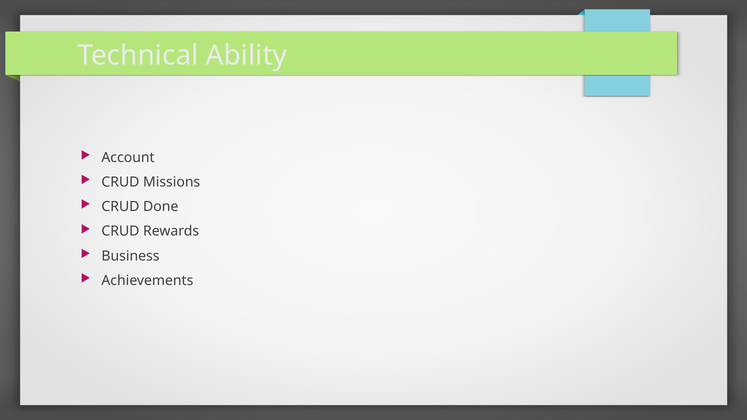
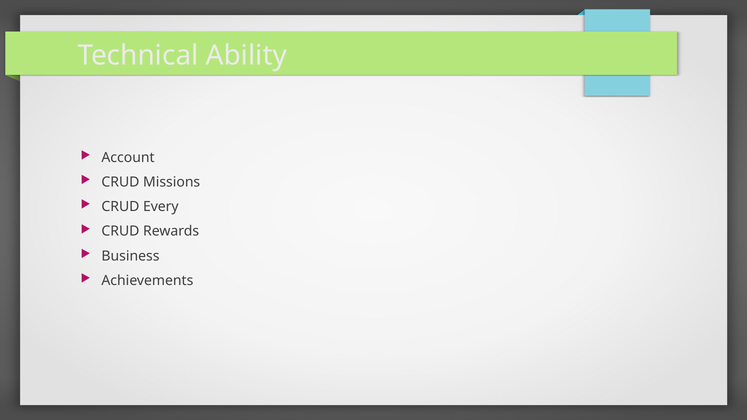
Done: Done -> Every
